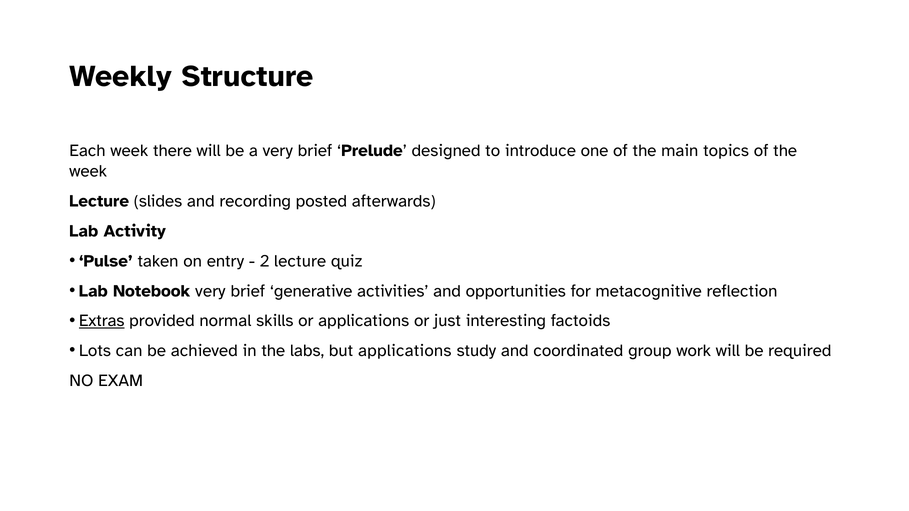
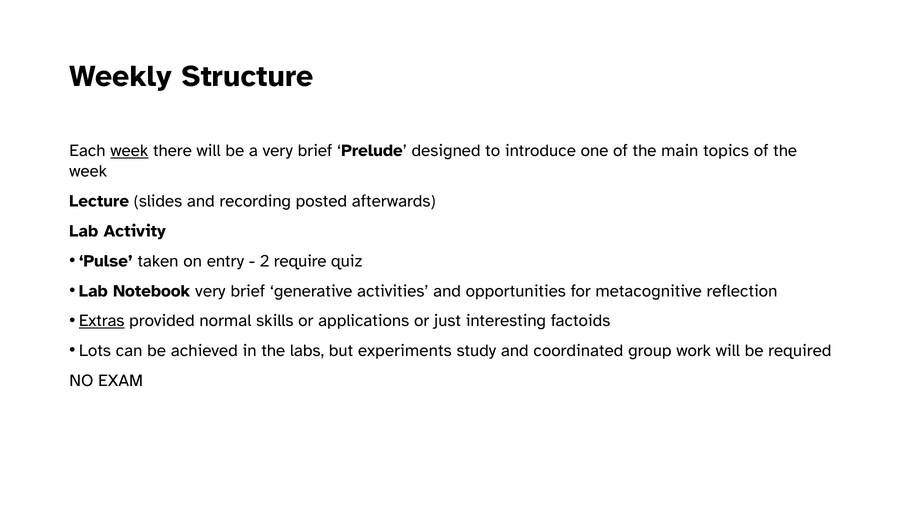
week at (129, 151) underline: none -> present
2 lecture: lecture -> require
but applications: applications -> experiments
